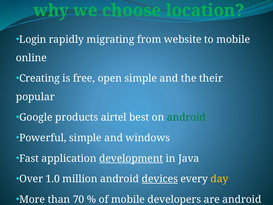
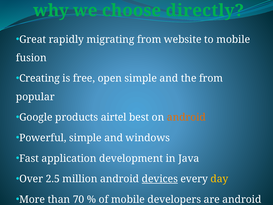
location: location -> directly
Login: Login -> Great
online: online -> fusion
the their: their -> from
android at (186, 117) colour: green -> orange
development underline: present -> none
1.0: 1.0 -> 2.5
